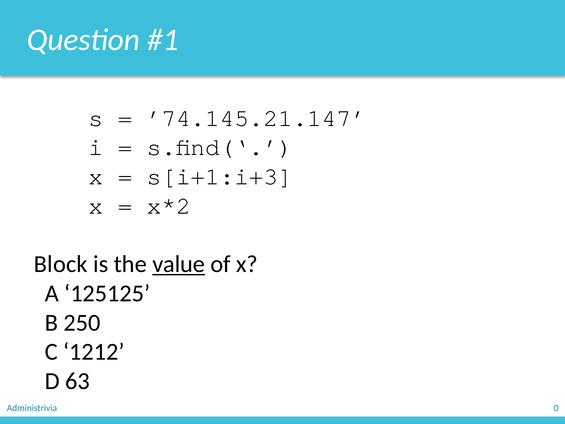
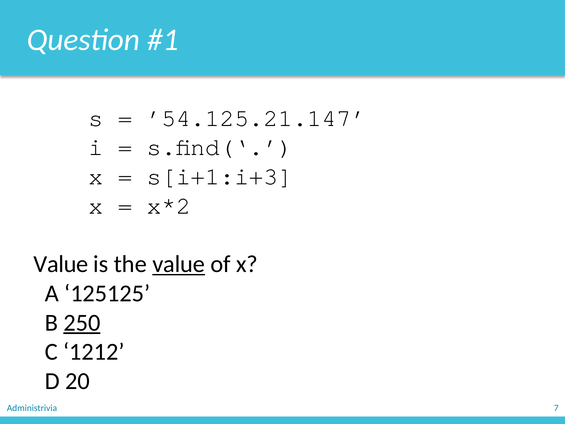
’74.145.21.147: ’74.145.21.147 -> ’54.125.21.147
Block at (61, 264): Block -> Value
250 underline: none -> present
63: 63 -> 20
0: 0 -> 7
